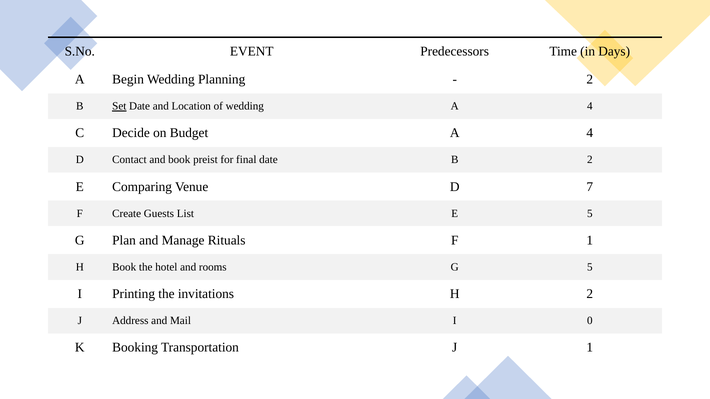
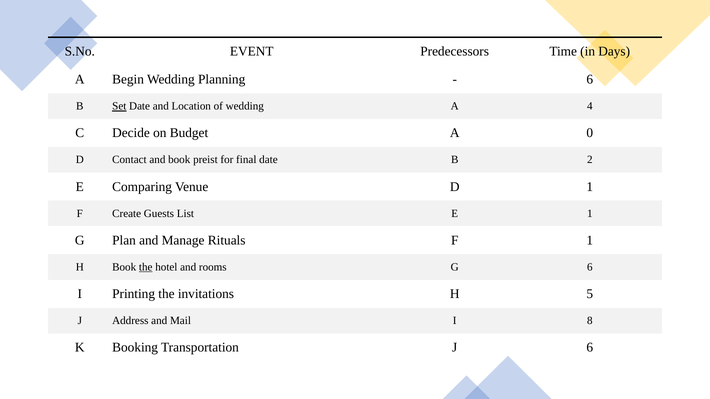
2 at (590, 80): 2 -> 6
Budget A 4: 4 -> 0
D 7: 7 -> 1
E 5: 5 -> 1
the at (146, 267) underline: none -> present
G 5: 5 -> 6
H 2: 2 -> 5
0: 0 -> 8
J 1: 1 -> 6
